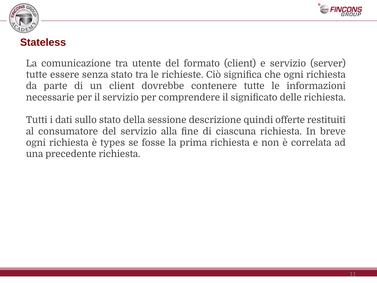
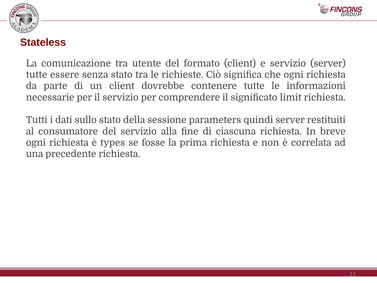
delle: delle -> limit
descrizione: descrizione -> parameters
quindi offerte: offerte -> server
